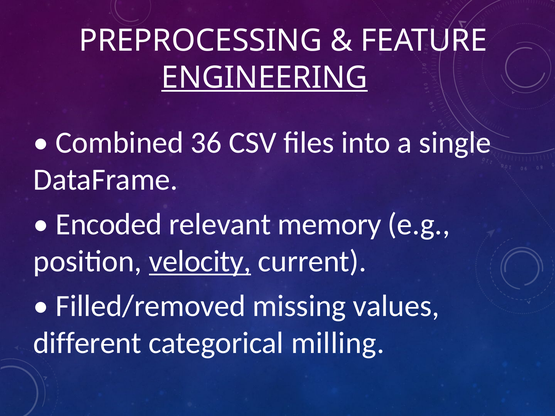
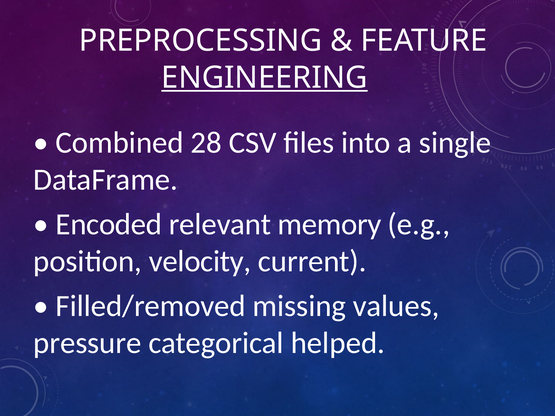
36: 36 -> 28
velocity underline: present -> none
different: different -> pressure
milling: milling -> helped
